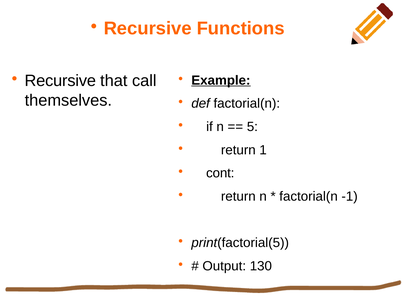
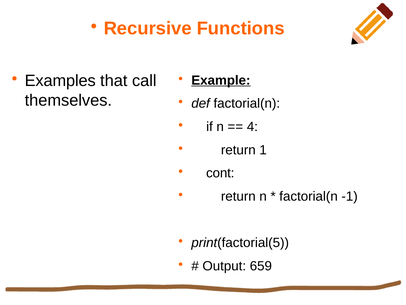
Recursive at (60, 81): Recursive -> Examples
5: 5 -> 4
130: 130 -> 659
